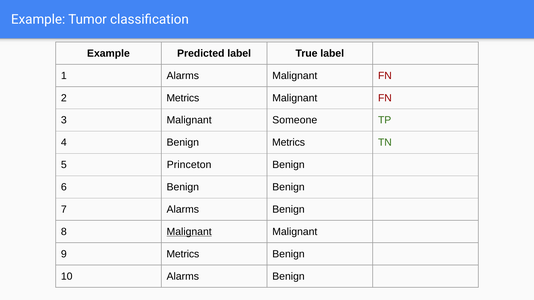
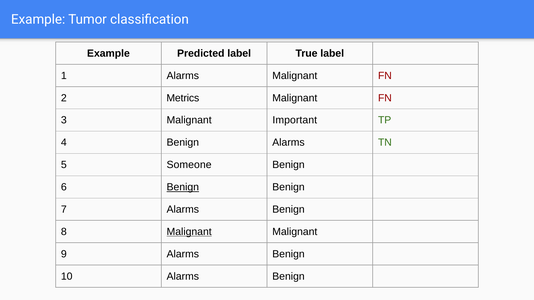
Someone: Someone -> Important
Benign Metrics: Metrics -> Alarms
Princeton: Princeton -> Someone
Benign at (183, 187) underline: none -> present
9 Metrics: Metrics -> Alarms
